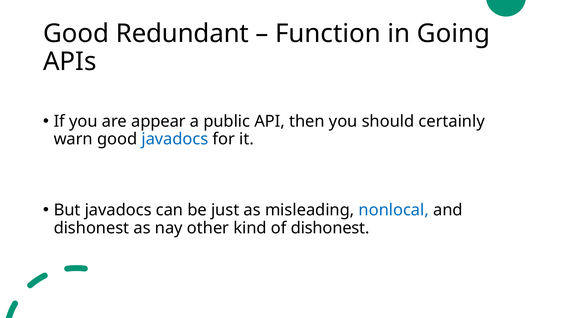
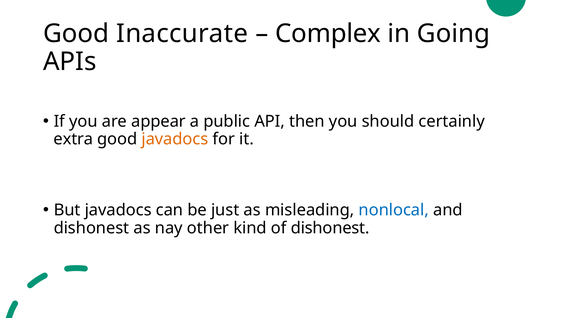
Redundant: Redundant -> Inaccurate
Function: Function -> Complex
warn: warn -> extra
javadocs at (175, 139) colour: blue -> orange
